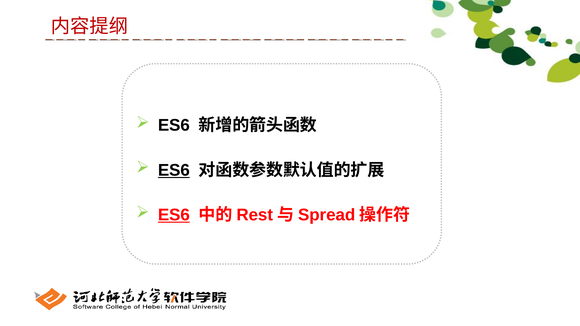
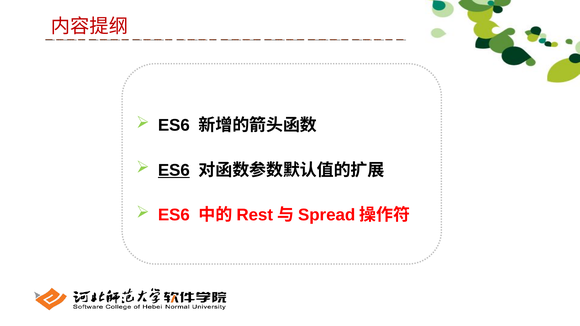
ES6 at (174, 215) underline: present -> none
